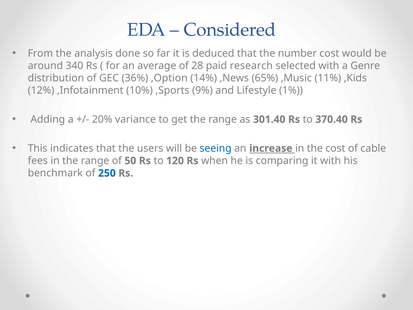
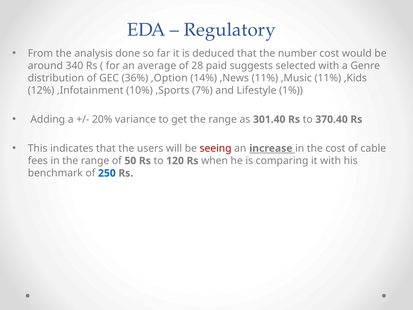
Considered: Considered -> Regulatory
research: research -> suggests
,News 65%: 65% -> 11%
9%: 9% -> 7%
seeing colour: blue -> red
